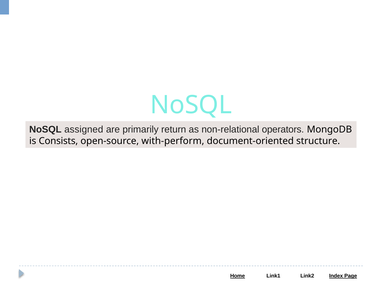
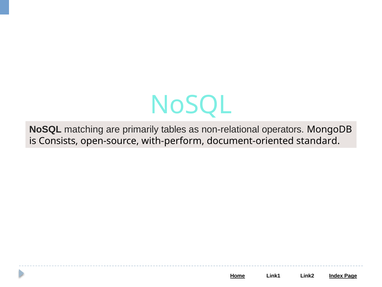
assigned: assigned -> matching
return: return -> tables
structure: structure -> standard
